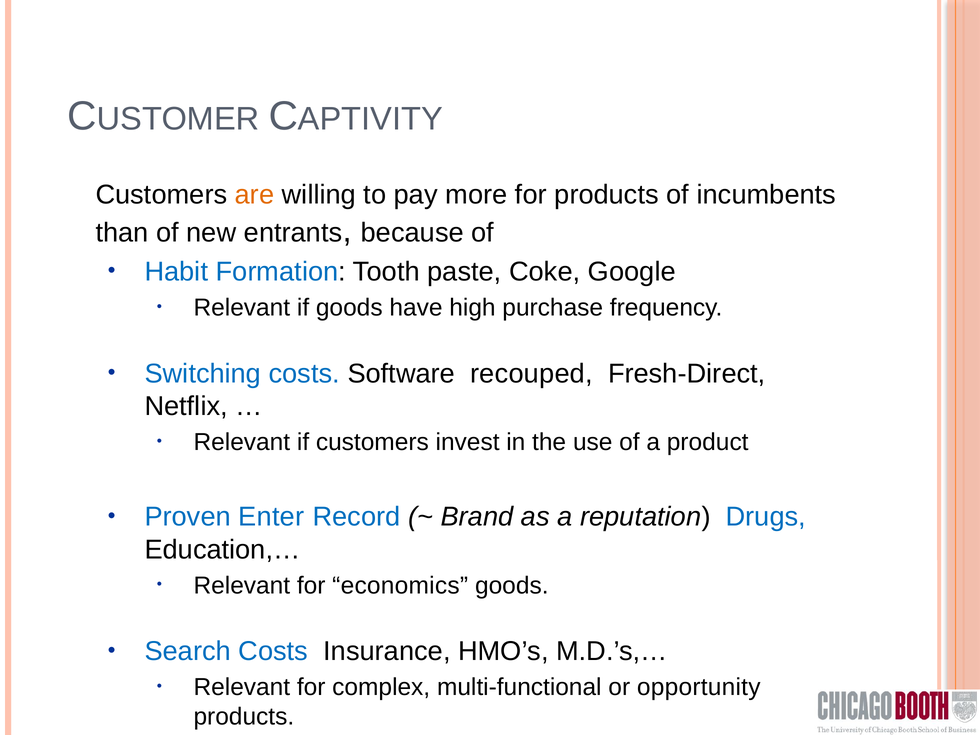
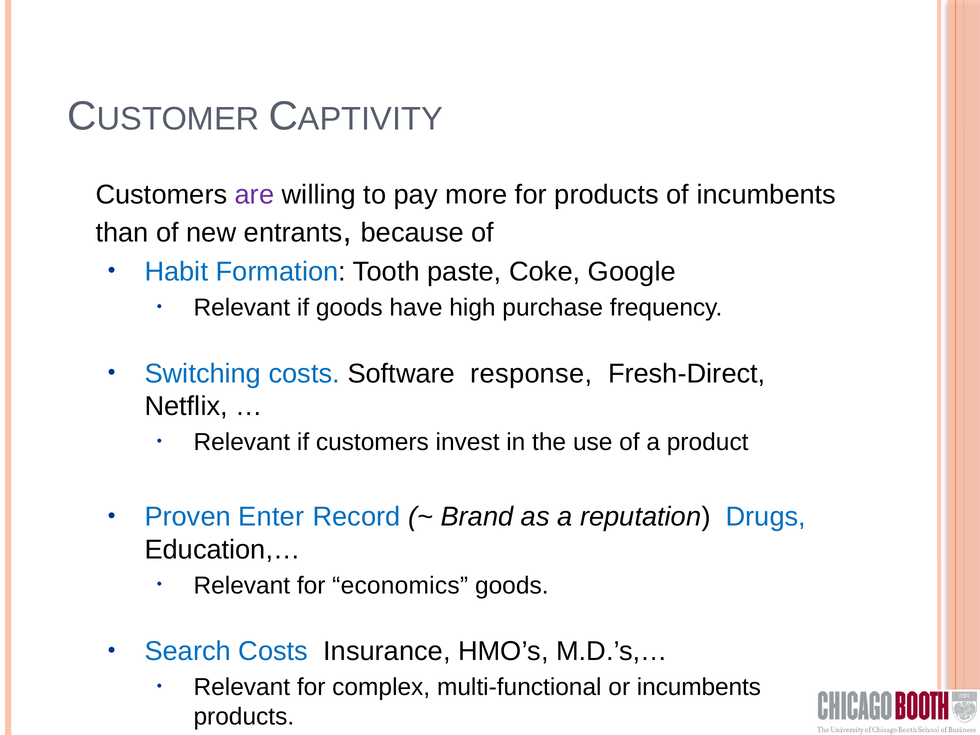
are colour: orange -> purple
recouped: recouped -> response
or opportunity: opportunity -> incumbents
